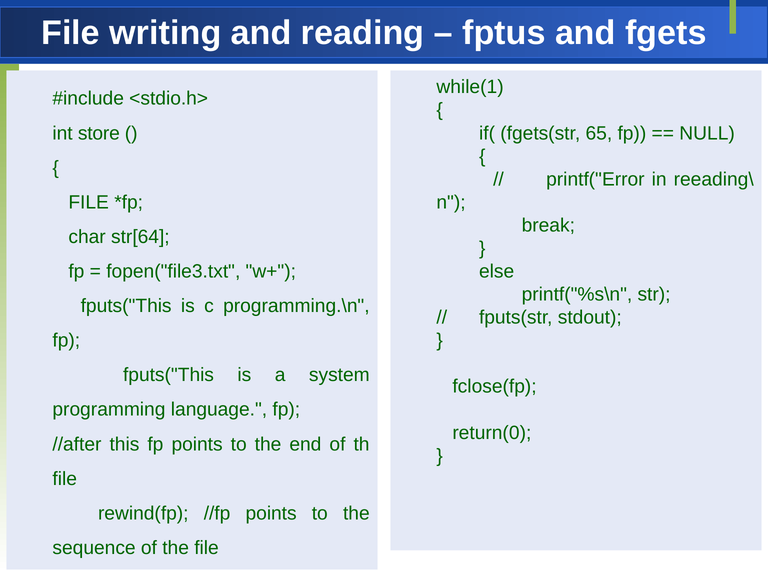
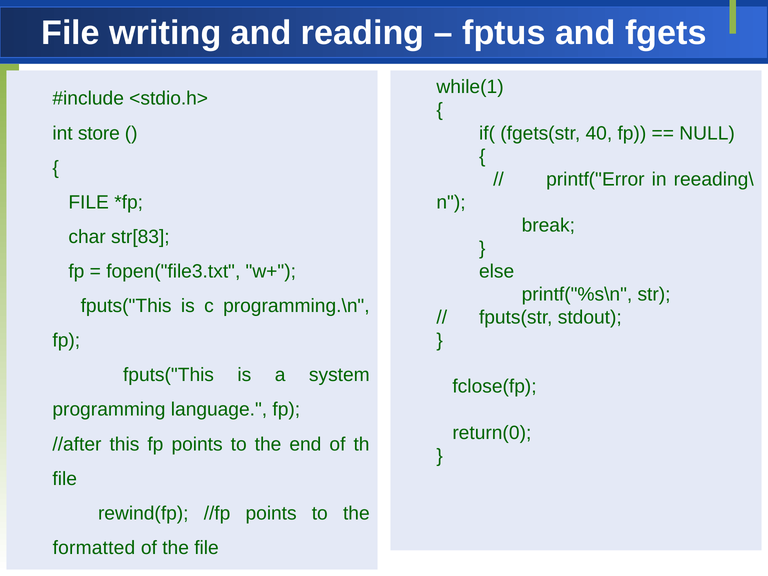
65: 65 -> 40
str[64: str[64 -> str[83
sequence: sequence -> formatted
